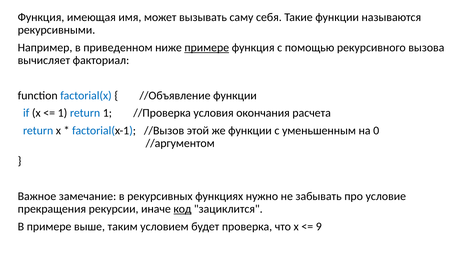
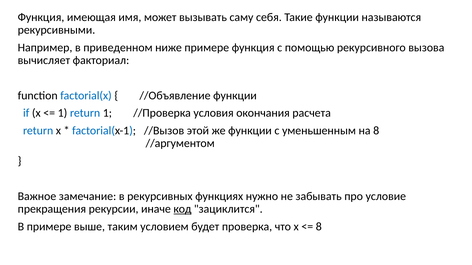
примере at (207, 48) underline: present -> none
на 0: 0 -> 8
9 at (319, 227): 9 -> 8
